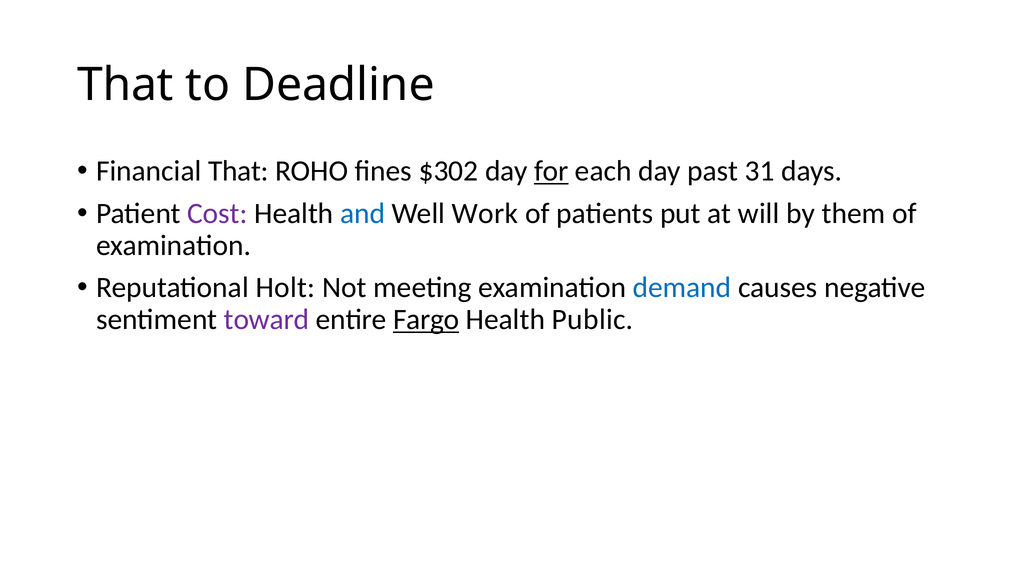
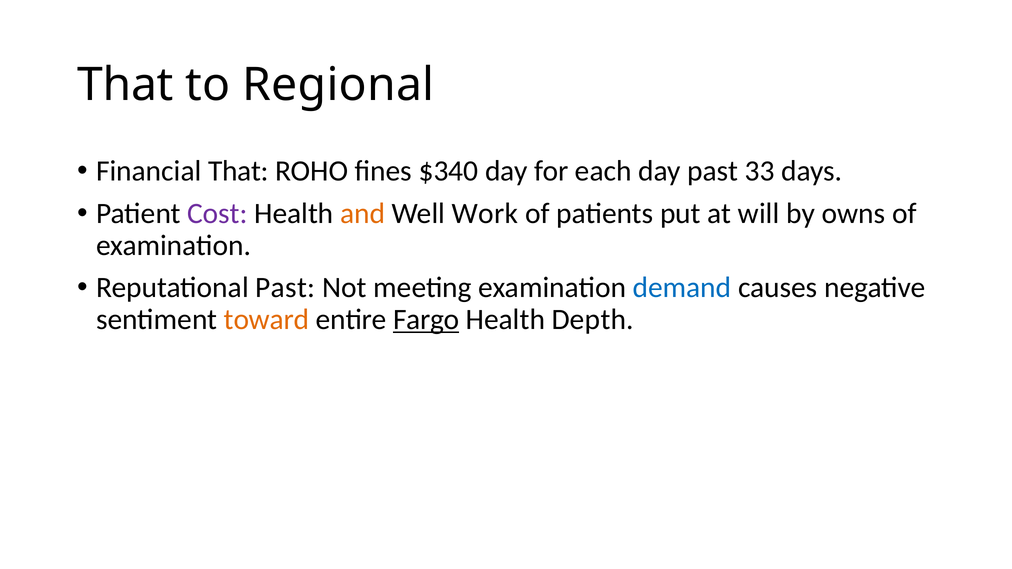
Deadline: Deadline -> Regional
$302: $302 -> $340
for underline: present -> none
31: 31 -> 33
and colour: blue -> orange
them: them -> owns
Reputational Holt: Holt -> Past
toward colour: purple -> orange
Public: Public -> Depth
